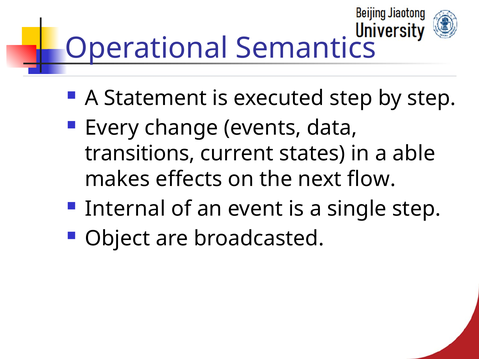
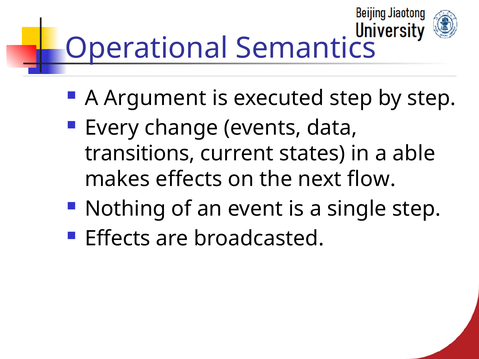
Statement: Statement -> Argument
Internal: Internal -> Nothing
Object at (117, 239): Object -> Effects
